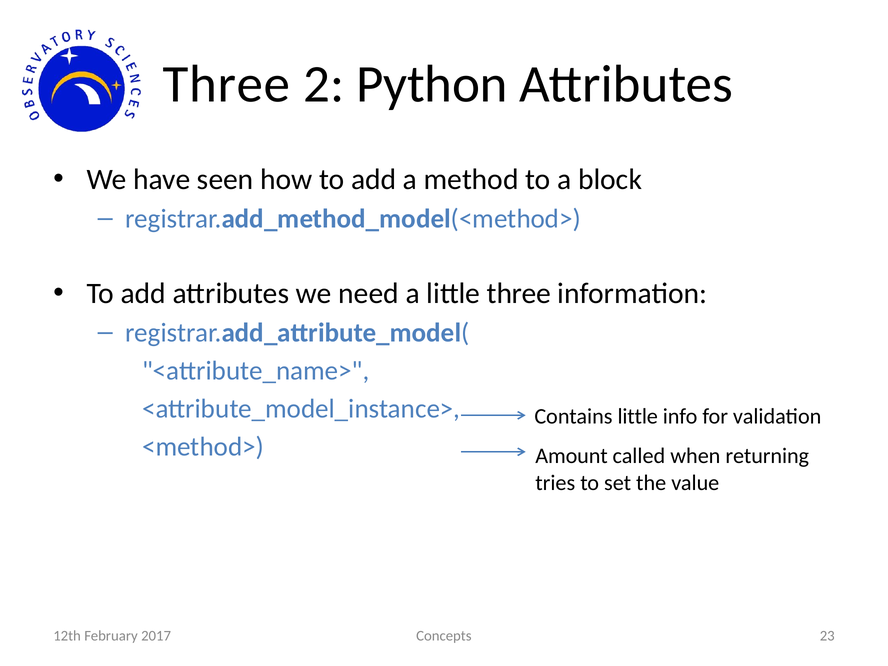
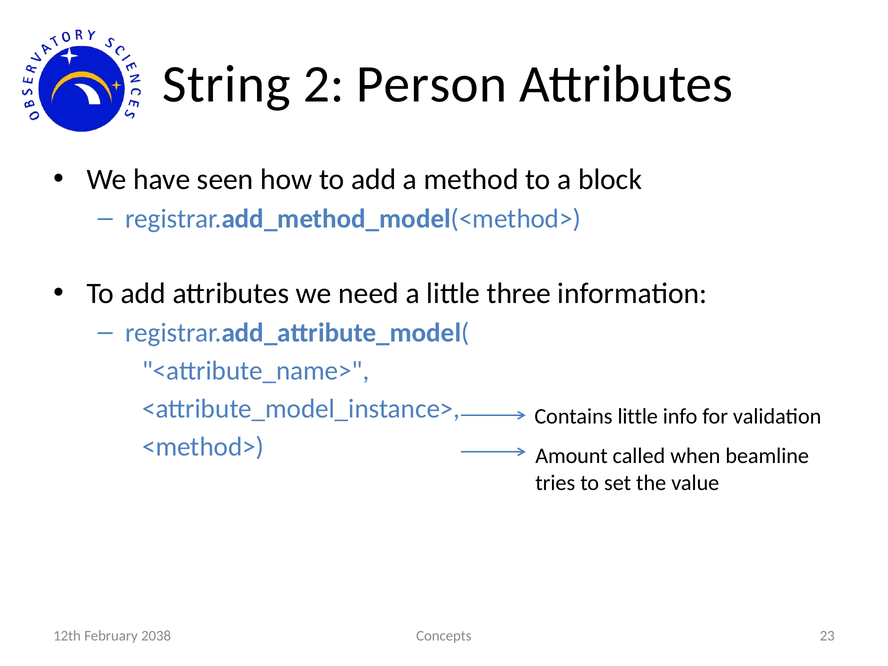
Three at (226, 84): Three -> String
Python: Python -> Person
returning: returning -> beamline
2017: 2017 -> 2038
